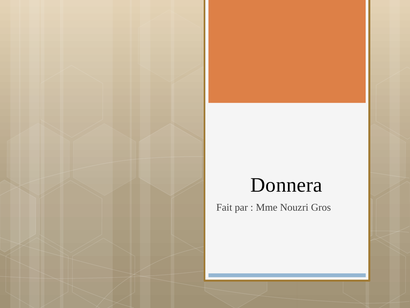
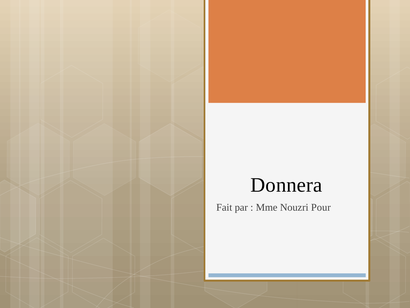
Gros: Gros -> Pour
